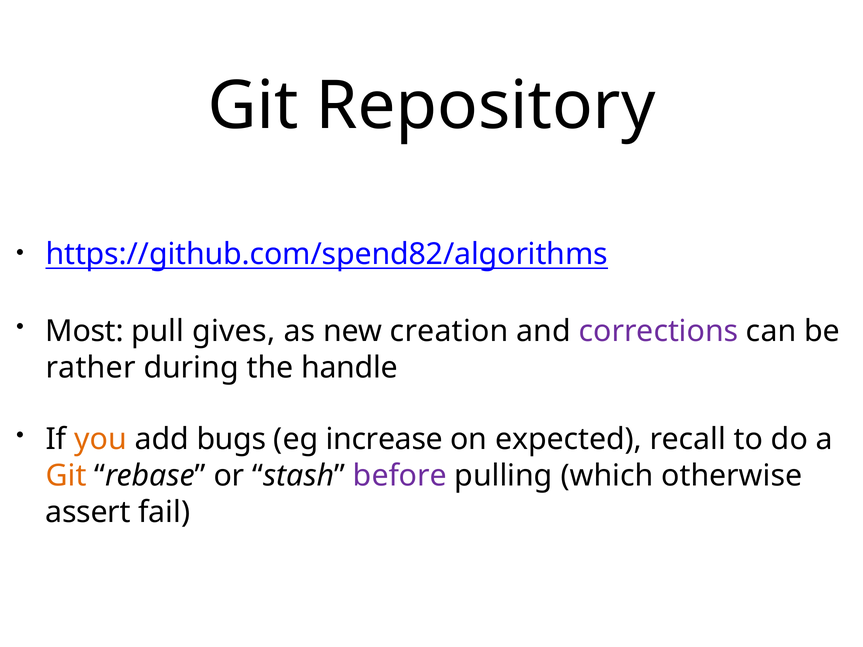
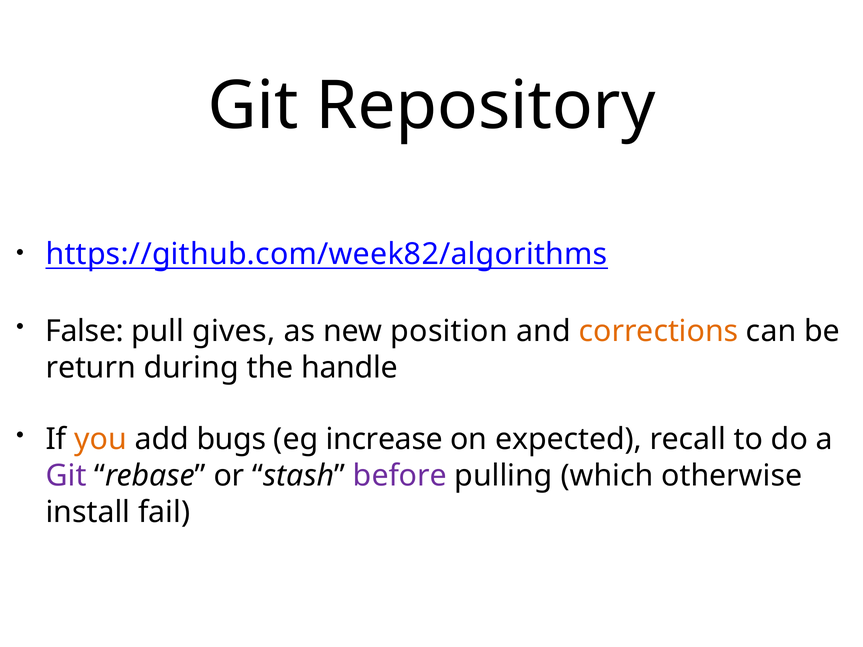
https://github.com/spend82/algorithms: https://github.com/spend82/algorithms -> https://github.com/week82/algorithms
Most: Most -> False
creation: creation -> position
corrections colour: purple -> orange
rather: rather -> return
Git at (66, 476) colour: orange -> purple
assert: assert -> install
